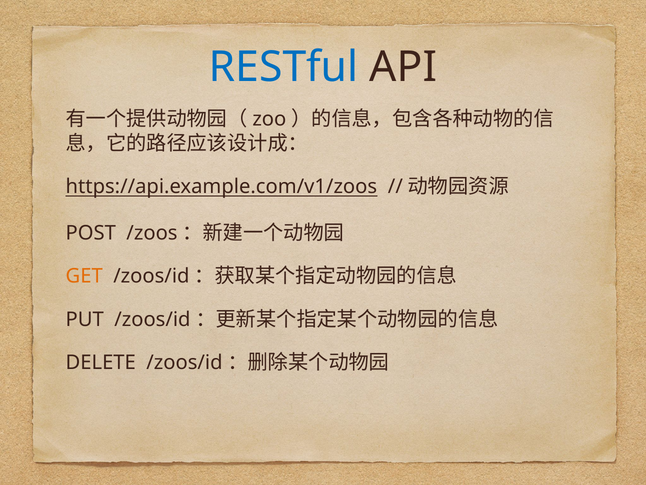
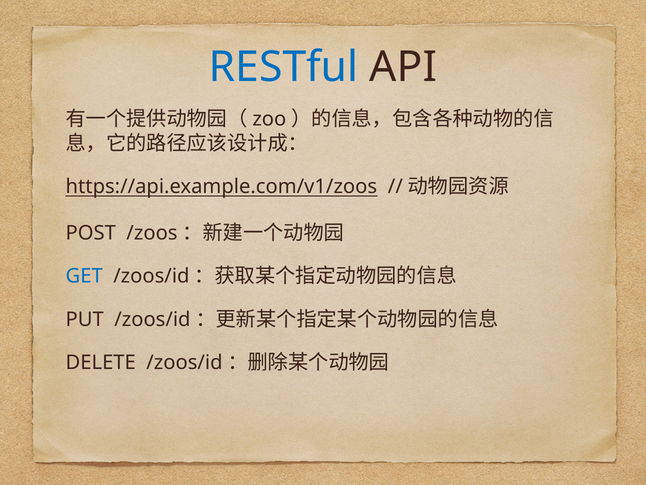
GET colour: orange -> blue
